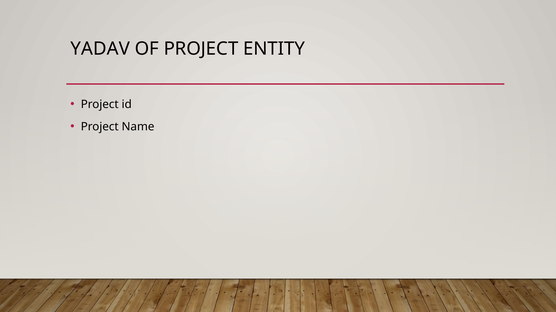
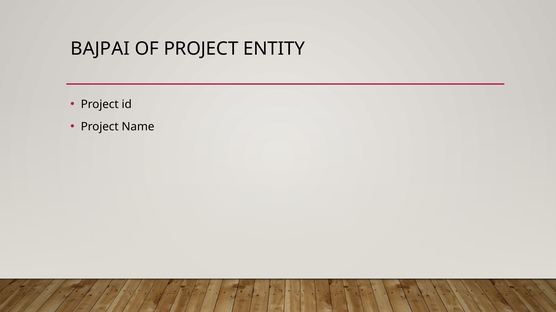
YADAV: YADAV -> BAJPAI
